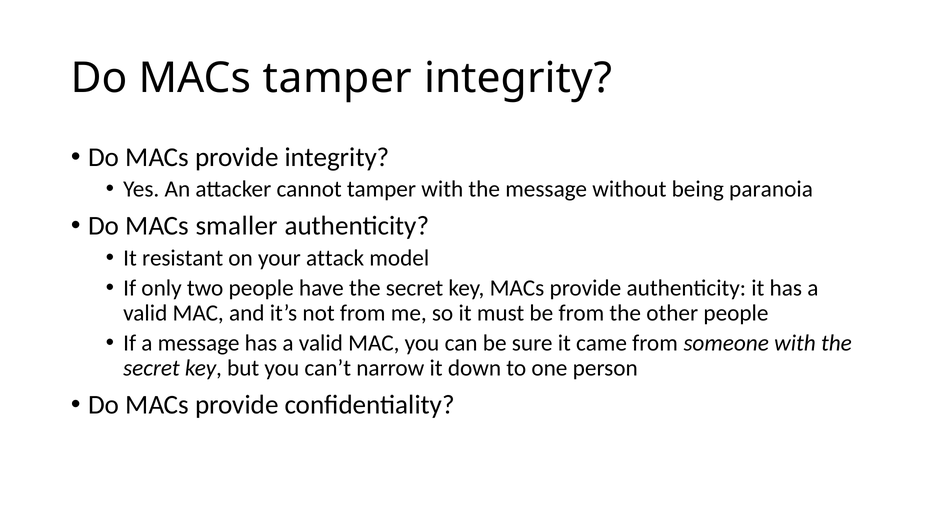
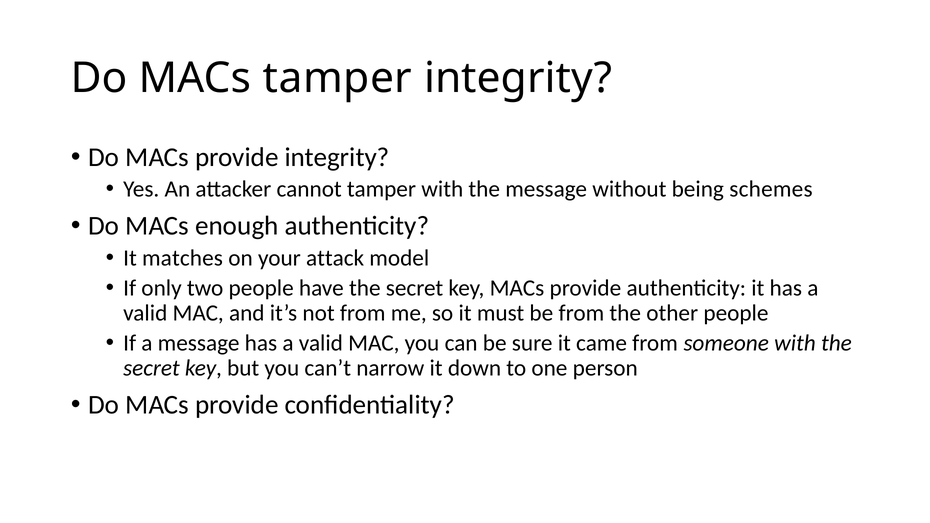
paranoia: paranoia -> schemes
smaller: smaller -> enough
resistant: resistant -> matches
